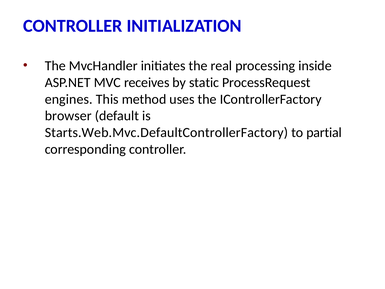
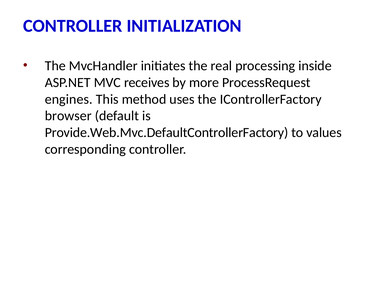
static: static -> more
Starts.Web.Mvc.DefaultControllerFactory: Starts.Web.Mvc.DefaultControllerFactory -> Provide.Web.Mvc.DefaultControllerFactory
partial: partial -> values
